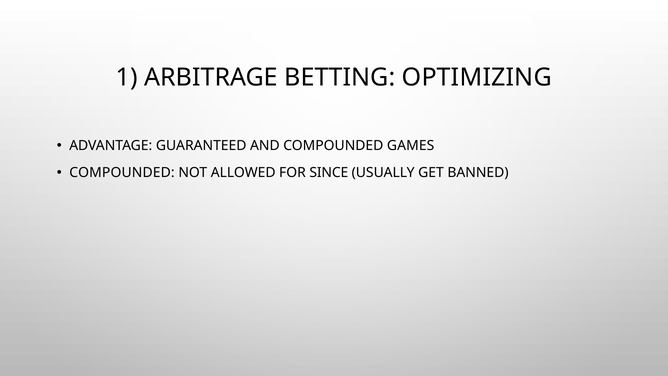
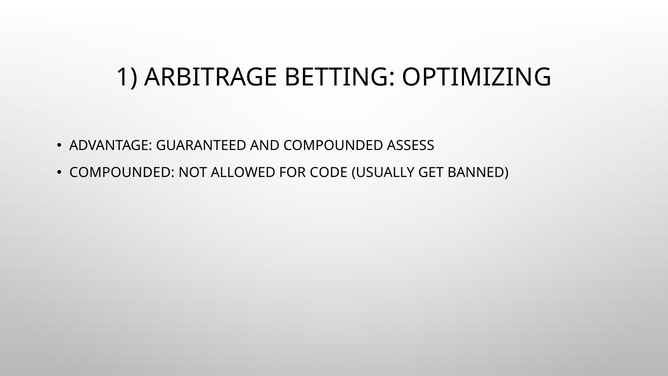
GAMES: GAMES -> ASSESS
SINCE: SINCE -> CODE
